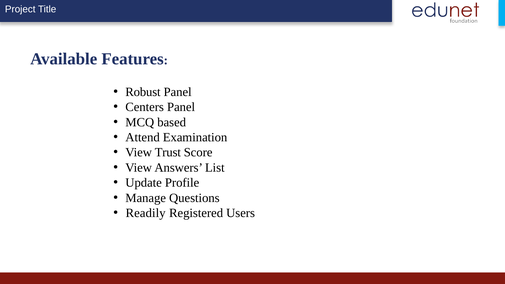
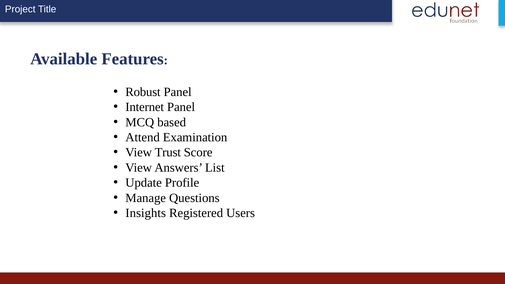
Centers: Centers -> Internet
Readily: Readily -> Insights
